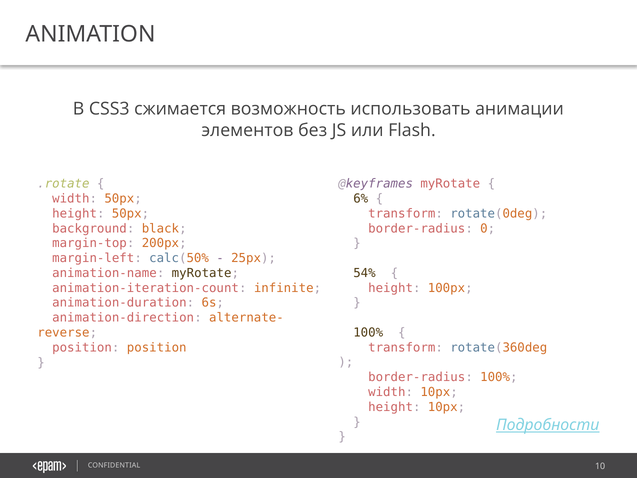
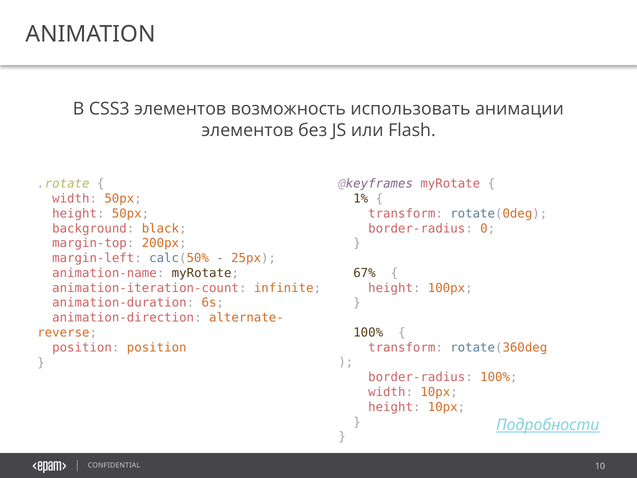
CSS3 сжимается: сжимается -> элементов
6%: 6% -> 1%
54%: 54% -> 67%
